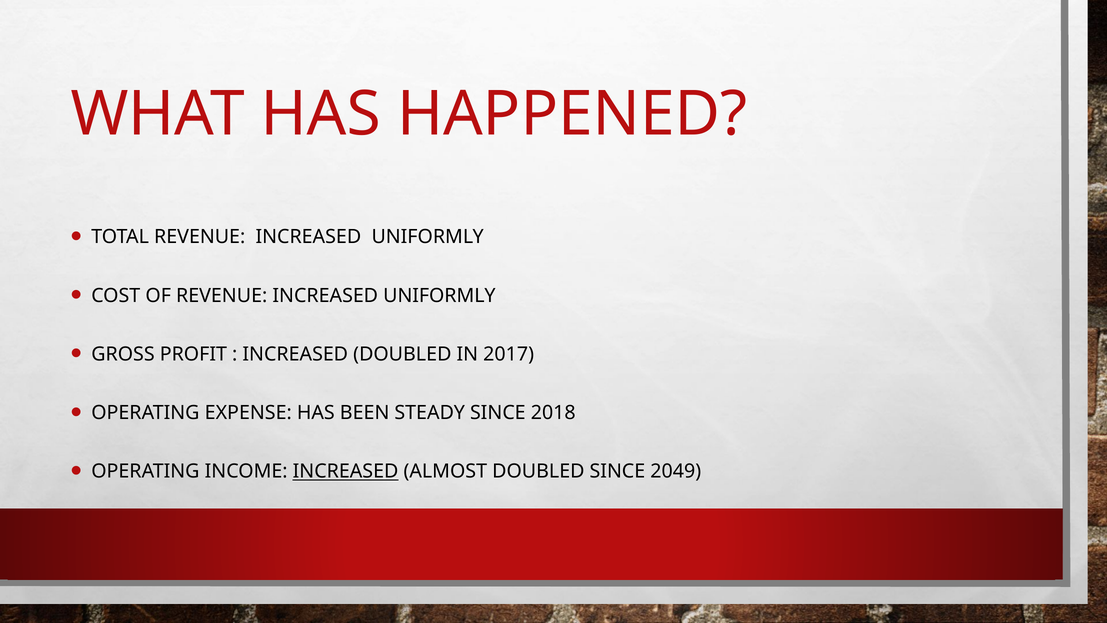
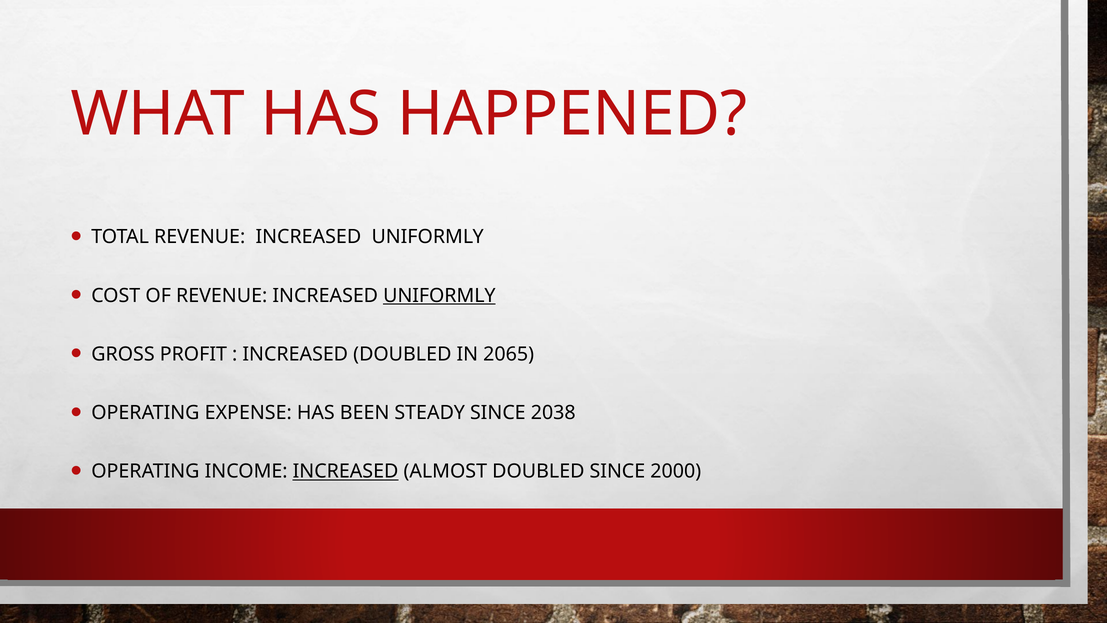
UNIFORMLY at (439, 295) underline: none -> present
2017: 2017 -> 2065
2018: 2018 -> 2038
2049: 2049 -> 2000
